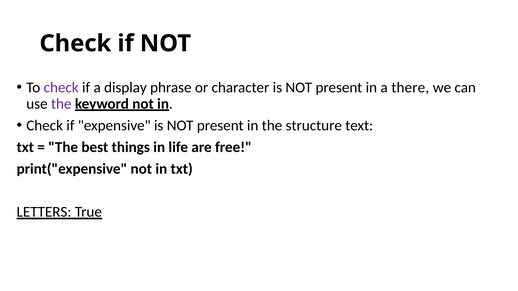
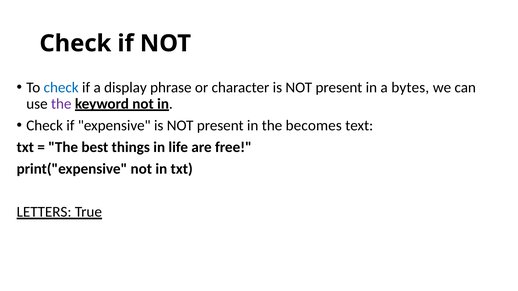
check at (61, 88) colour: purple -> blue
there: there -> bytes
structure: structure -> becomes
